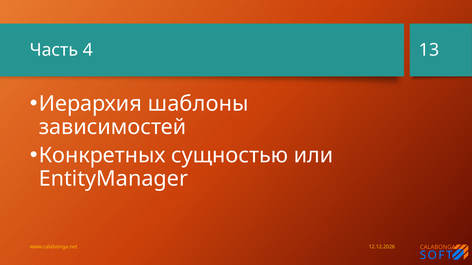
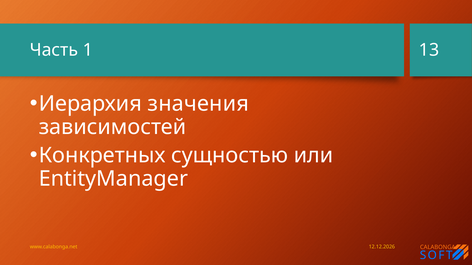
4: 4 -> 1
шаблоны: шаблоны -> значения
